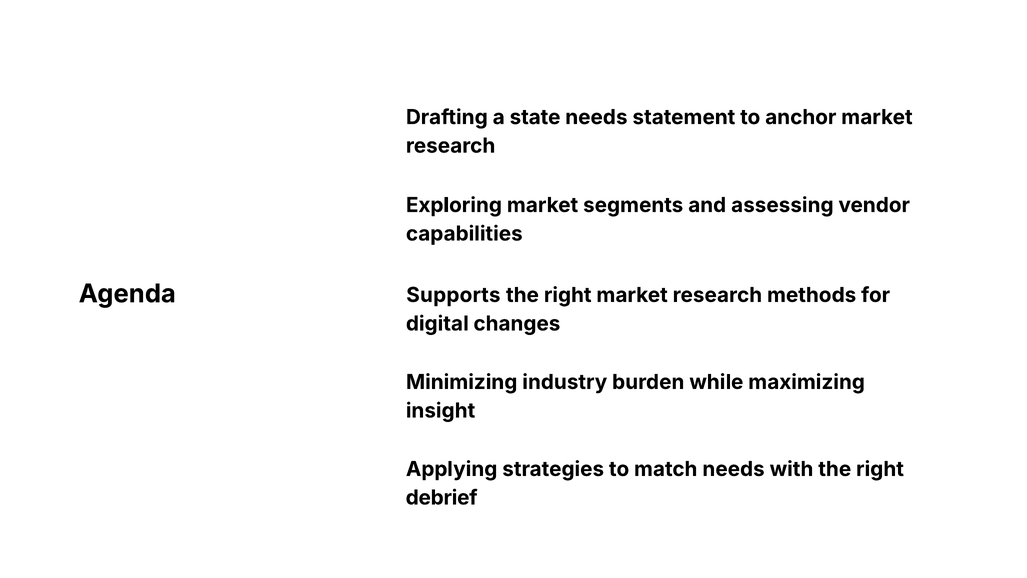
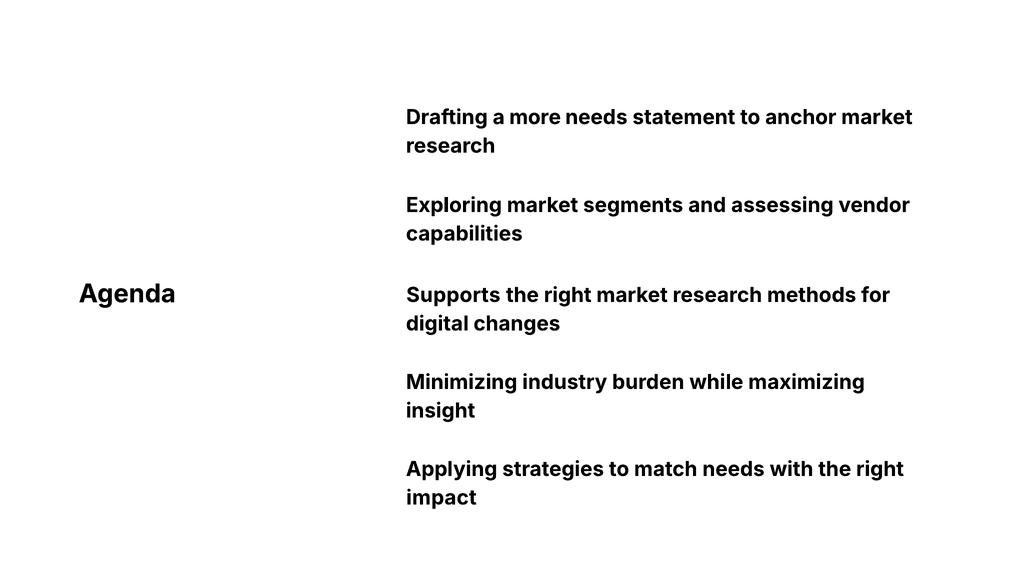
state: state -> more
debrief: debrief -> impact
